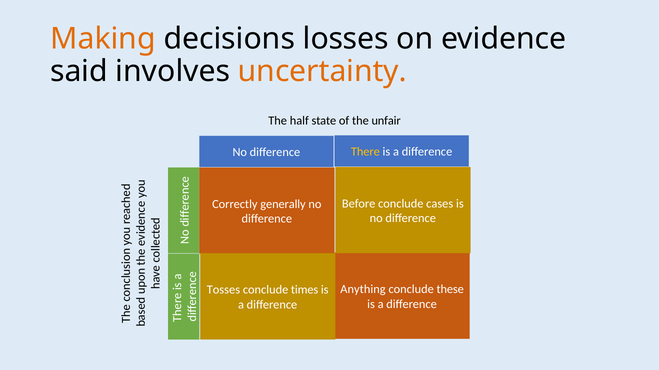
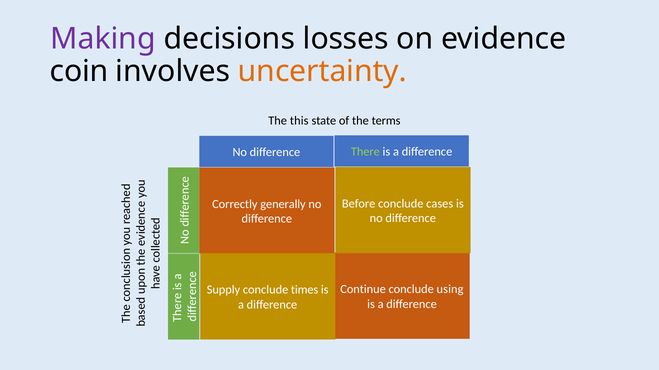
Making colour: orange -> purple
said: said -> coin
half: half -> this
unfair: unfair -> terms
There colour: yellow -> light green
Anything: Anything -> Continue
these: these -> using
Tosses: Tosses -> Supply
